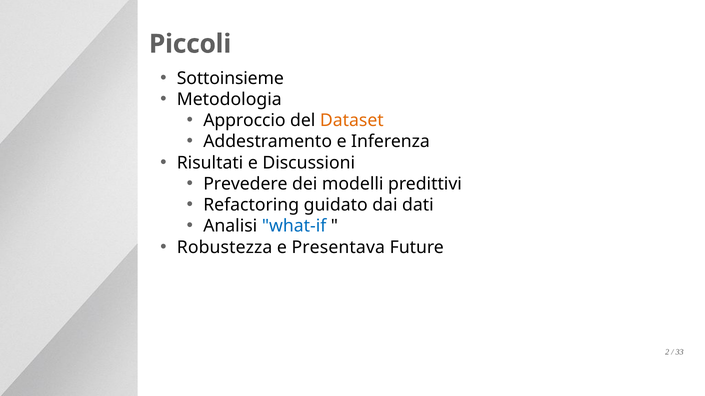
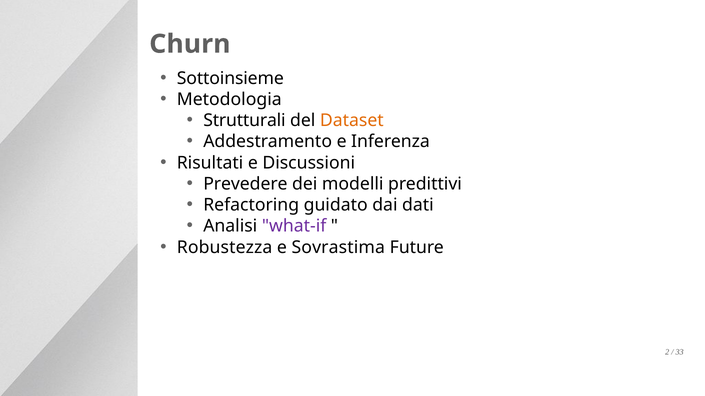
Piccoli: Piccoli -> Churn
Approccio: Approccio -> Strutturali
what-if colour: blue -> purple
Presentava: Presentava -> Sovrastima
